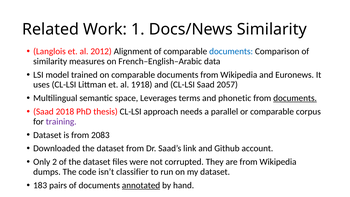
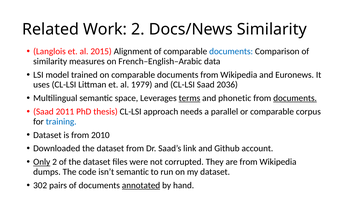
Work 1: 1 -> 2
2012: 2012 -> 2015
1918: 1918 -> 1979
2057: 2057 -> 2036
terms underline: none -> present
2018: 2018 -> 2011
training colour: purple -> blue
2083: 2083 -> 2010
Only underline: none -> present
isn’t classifier: classifier -> semantic
183: 183 -> 302
